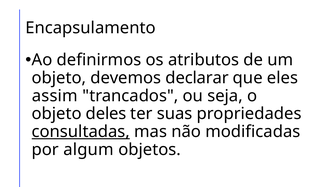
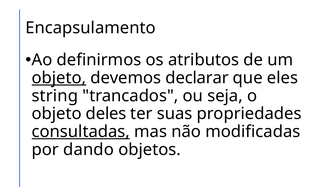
objeto at (59, 78) underline: none -> present
assim: assim -> string
algum: algum -> dando
